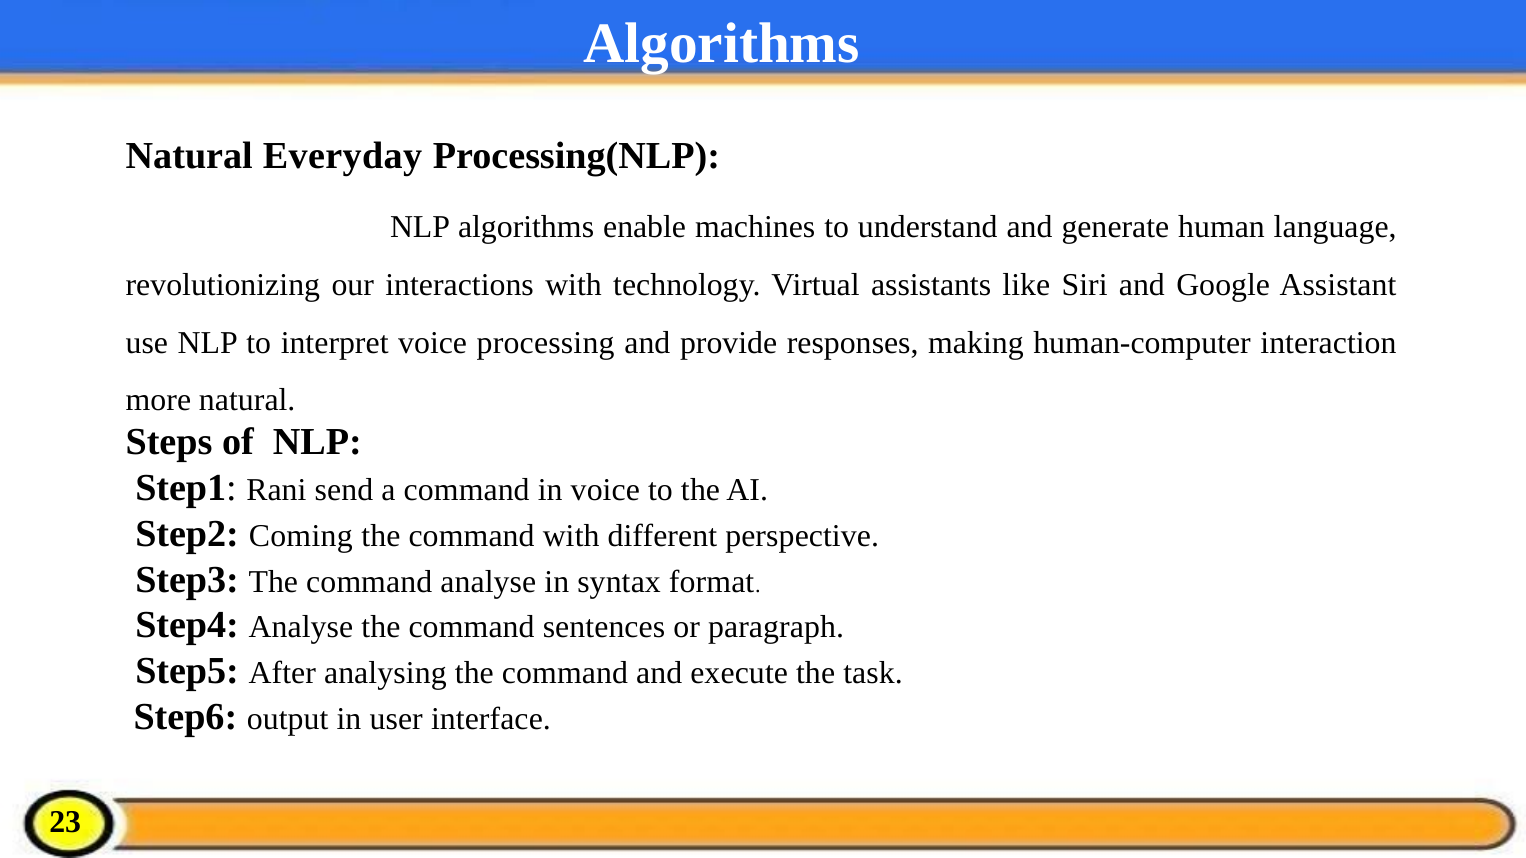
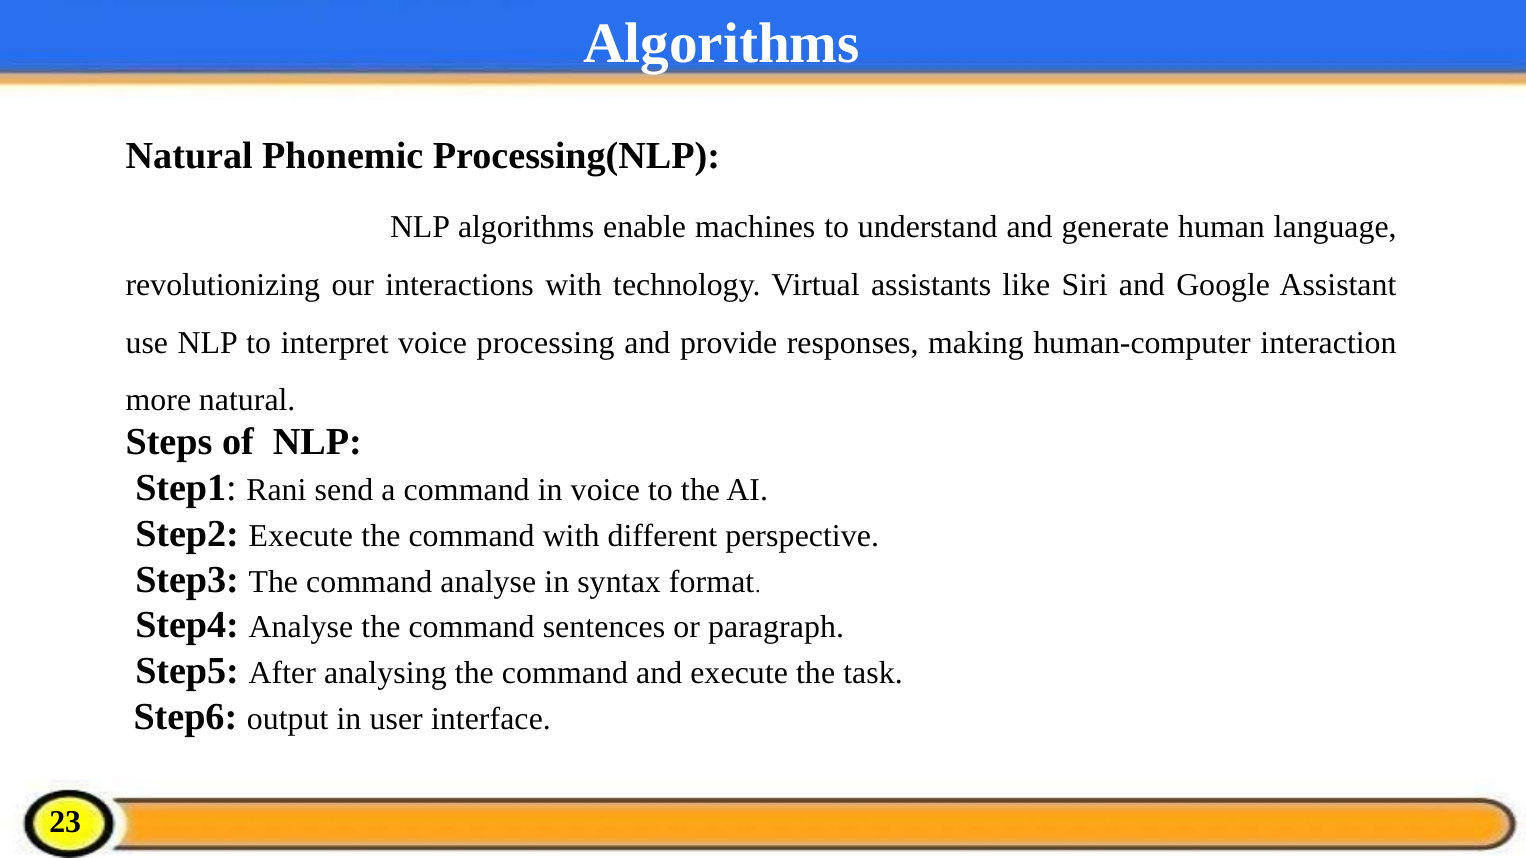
Everyday: Everyday -> Phonemic
Step2 Coming: Coming -> Execute
